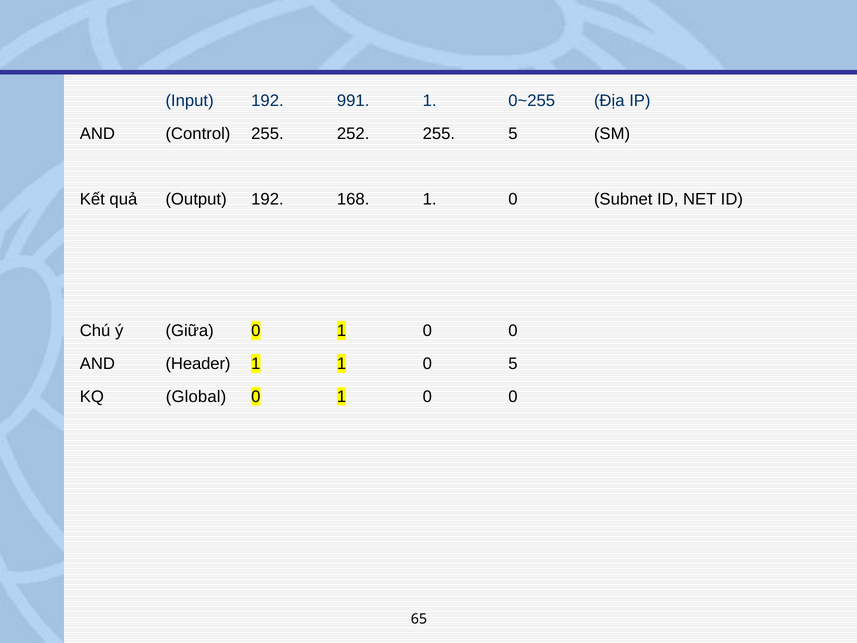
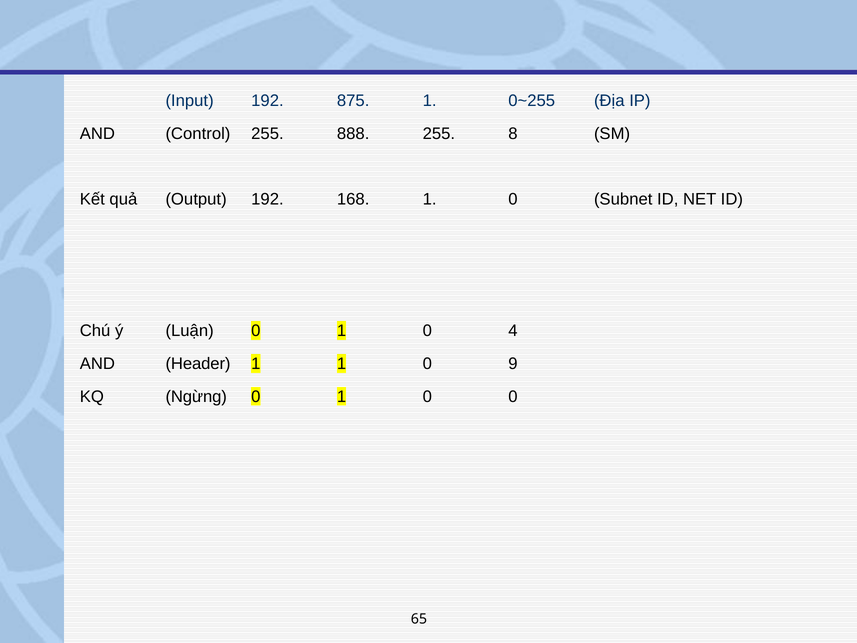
991: 991 -> 875
252: 252 -> 888
255 5: 5 -> 8
Giữa: Giữa -> Luận
0 at (513, 331): 0 -> 4
0 5: 5 -> 9
Global: Global -> Ngừng
